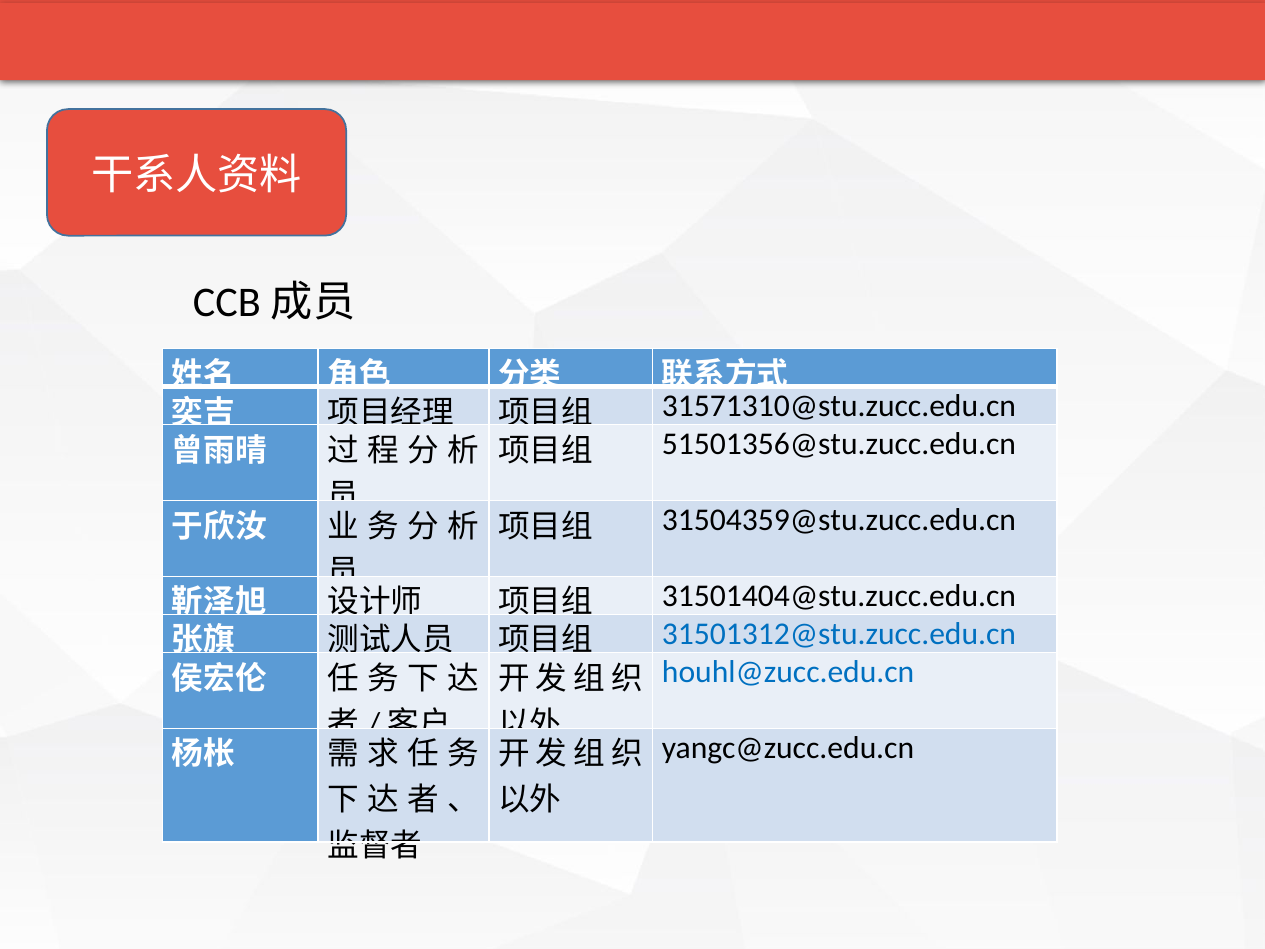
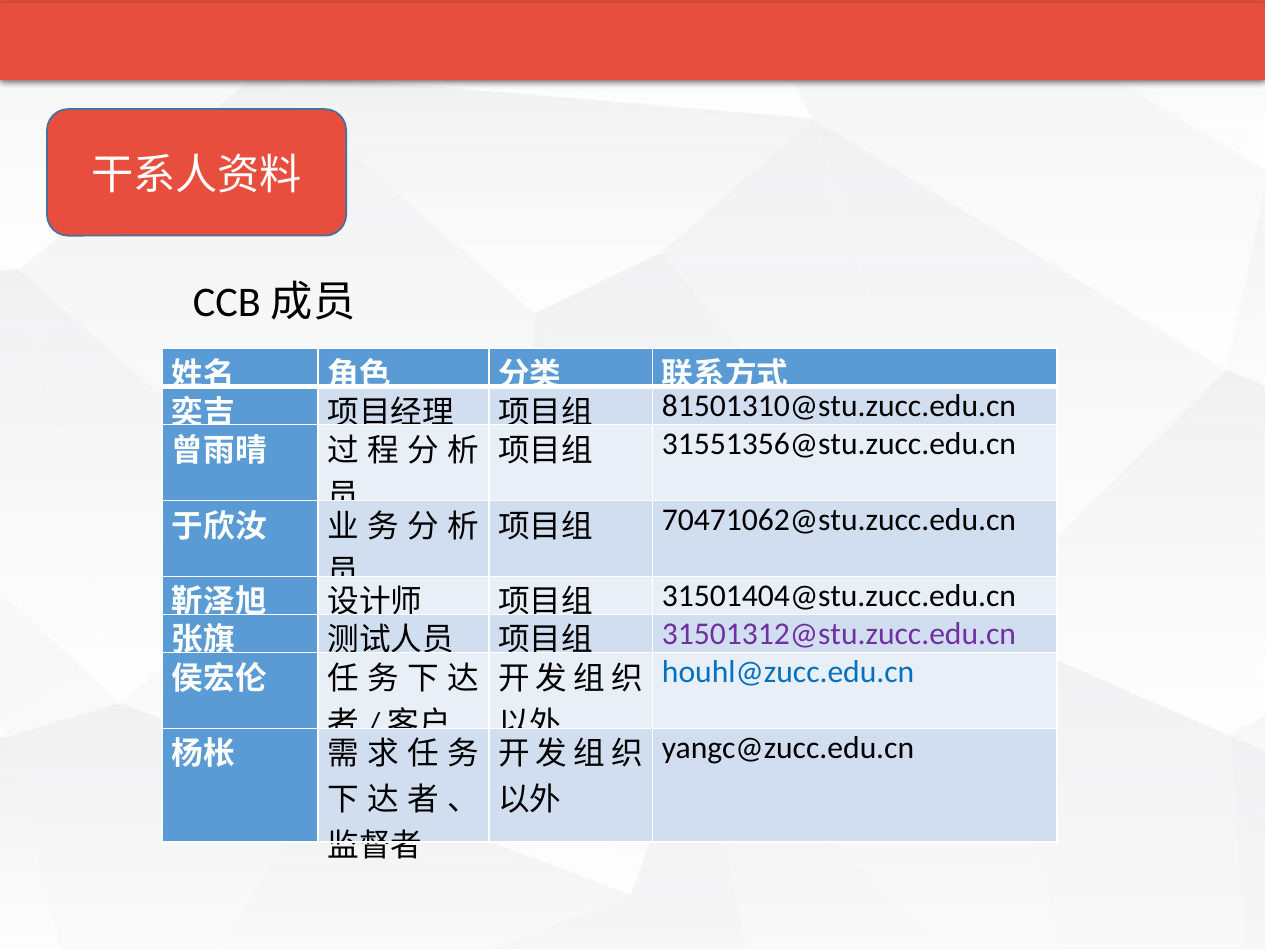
31571310@stu.zucc.edu.cn: 31571310@stu.zucc.edu.cn -> 81501310@stu.zucc.edu.cn
51501356@stu.zucc.edu.cn: 51501356@stu.zucc.edu.cn -> 31551356@stu.zucc.edu.cn
31504359@stu.zucc.edu.cn: 31504359@stu.zucc.edu.cn -> 70471062@stu.zucc.edu.cn
31501312@stu.zucc.edu.cn colour: blue -> purple
